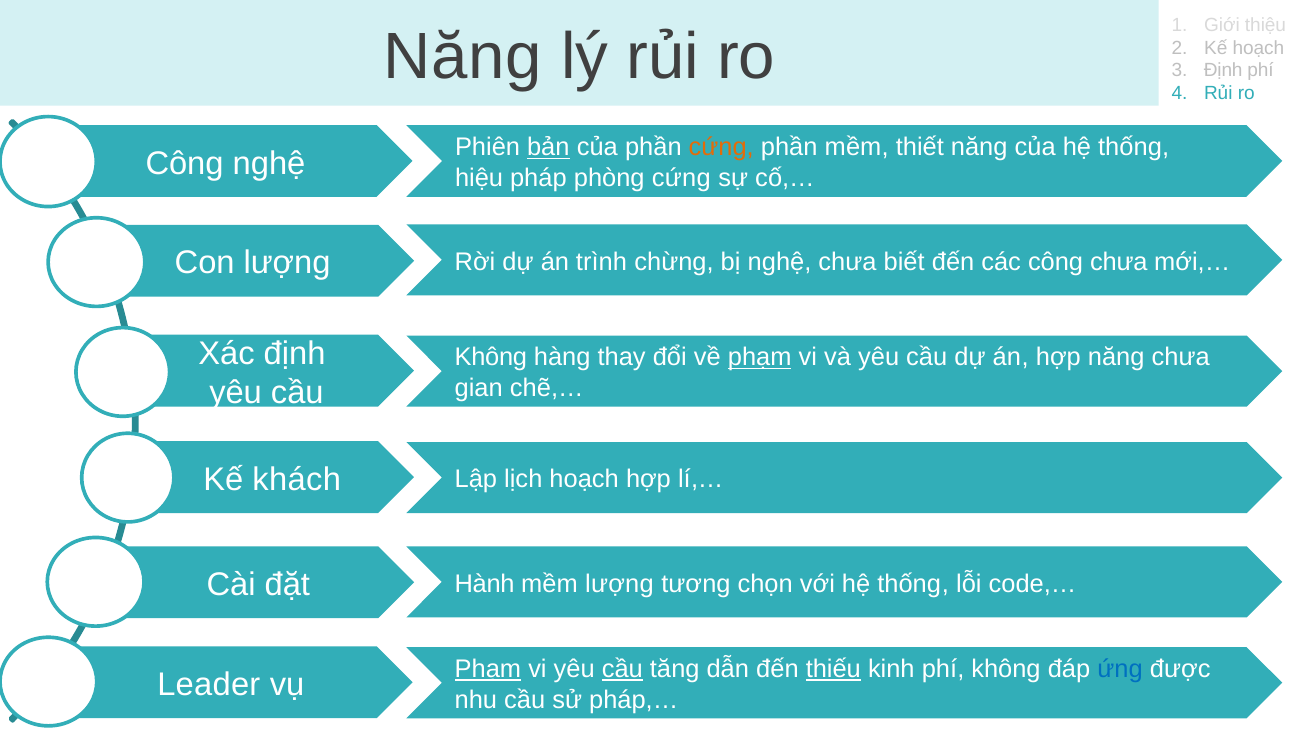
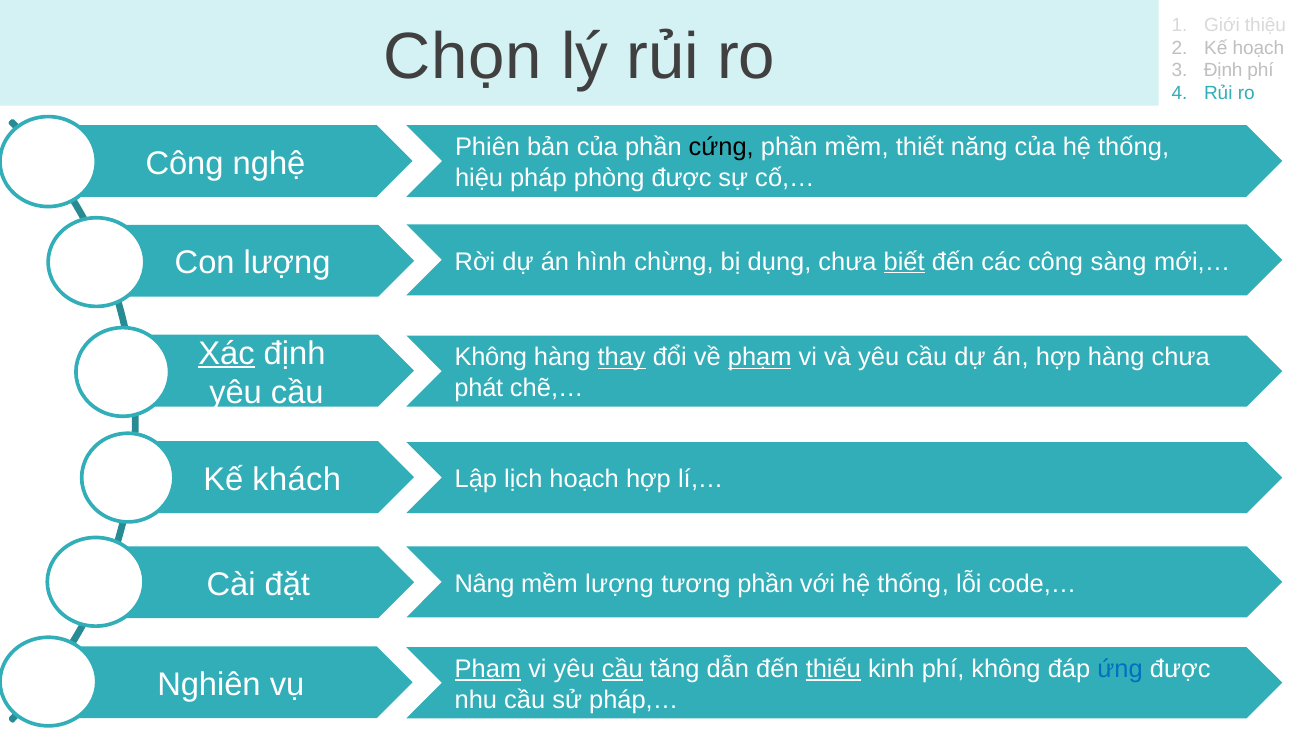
Năng at (463, 57): Năng -> Chọn
bản underline: present -> none
cứng at (721, 147) colour: orange -> black
phòng cứng: cứng -> được
trình: trình -> hình
bị nghệ: nghệ -> dụng
biết underline: none -> present
công chưa: chưa -> sàng
Xác underline: none -> present
thay underline: none -> present
hợp năng: năng -> hàng
gian: gian -> phát
Hành: Hành -> Nâng
tương chọn: chọn -> phần
Leader: Leader -> Nghiên
